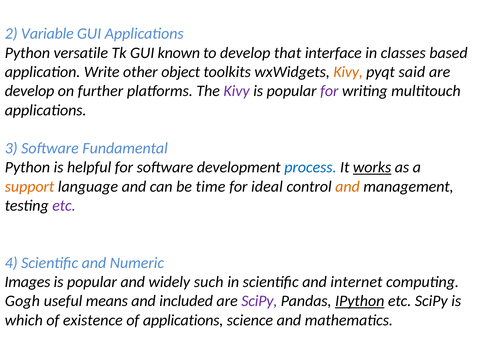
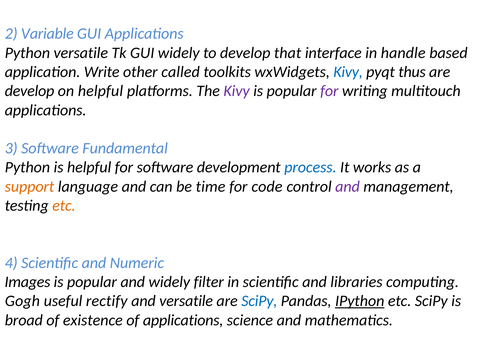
GUI known: known -> widely
classes: classes -> handle
object: object -> called
Kivy at (348, 72) colour: orange -> blue
said: said -> thus
on further: further -> helpful
works underline: present -> none
ideal: ideal -> code
and at (348, 186) colour: orange -> purple
etc at (64, 205) colour: purple -> orange
such: such -> filter
internet: internet -> libraries
means: means -> rectify
and included: included -> versatile
SciPy at (259, 301) colour: purple -> blue
which: which -> broad
